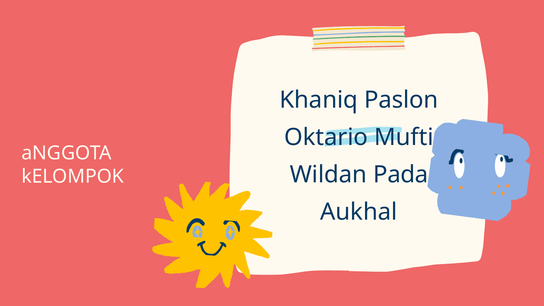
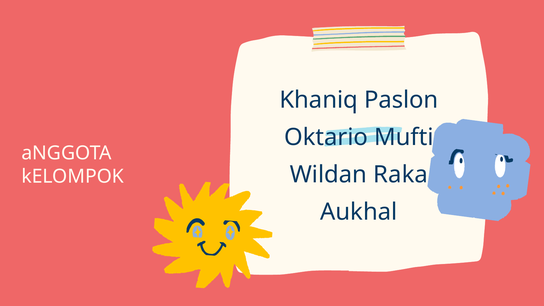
Pada: Pada -> Raka
